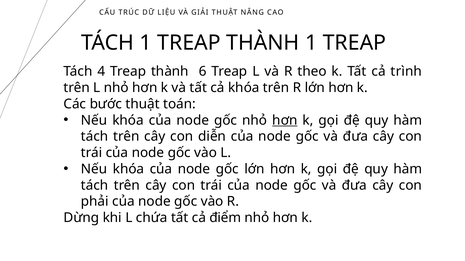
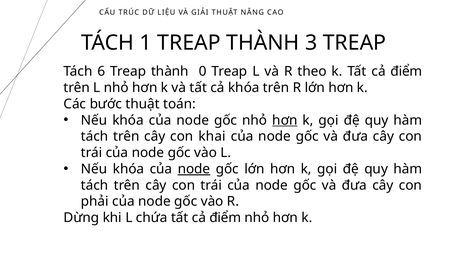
THÀNH 1: 1 -> 3
4: 4 -> 6
6: 6 -> 0
k Tất cả trình: trình -> điểm
diễn: diễn -> khai
node at (194, 169) underline: none -> present
